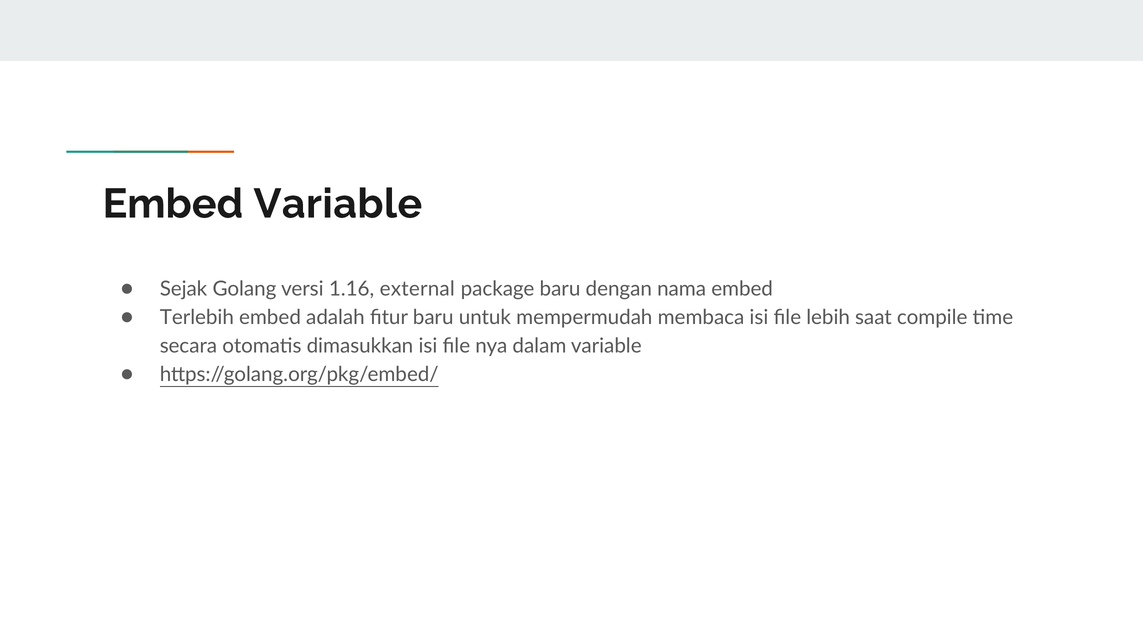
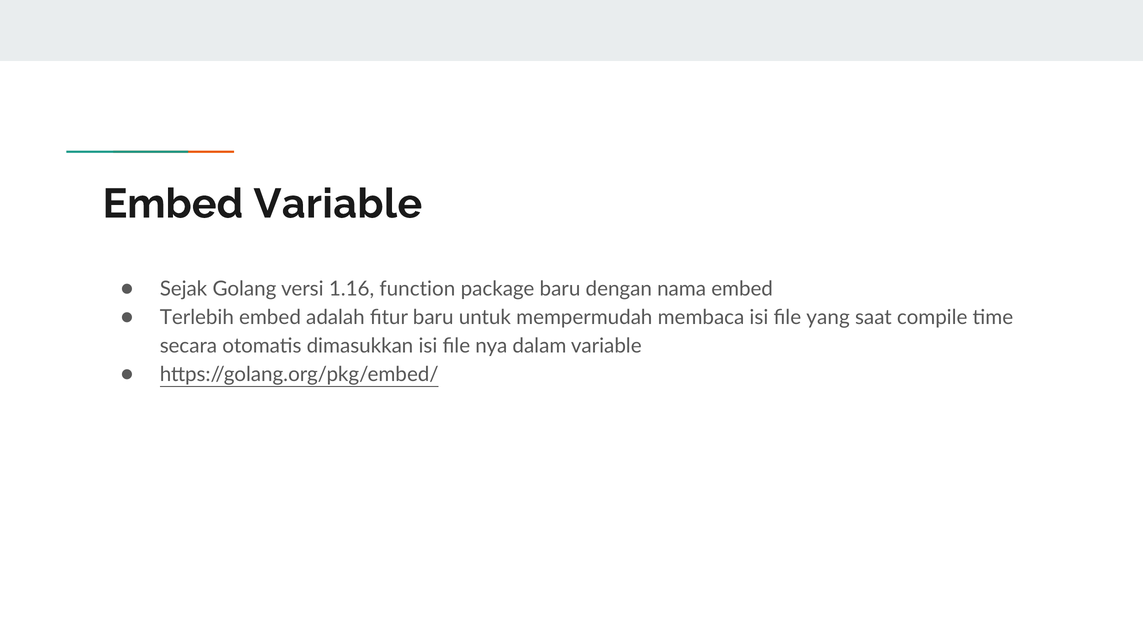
external: external -> function
lebih: lebih -> yang
